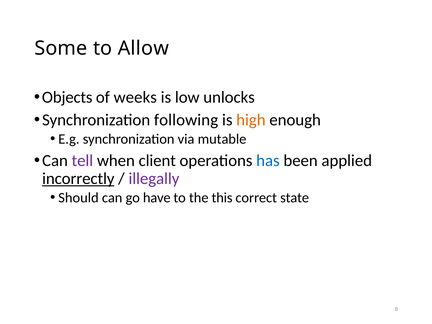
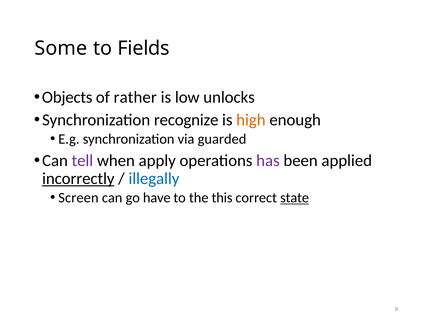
Allow: Allow -> Fields
weeks: weeks -> rather
following: following -> recognize
mutable: mutable -> guarded
client: client -> apply
has colour: blue -> purple
illegally colour: purple -> blue
Should: Should -> Screen
state underline: none -> present
